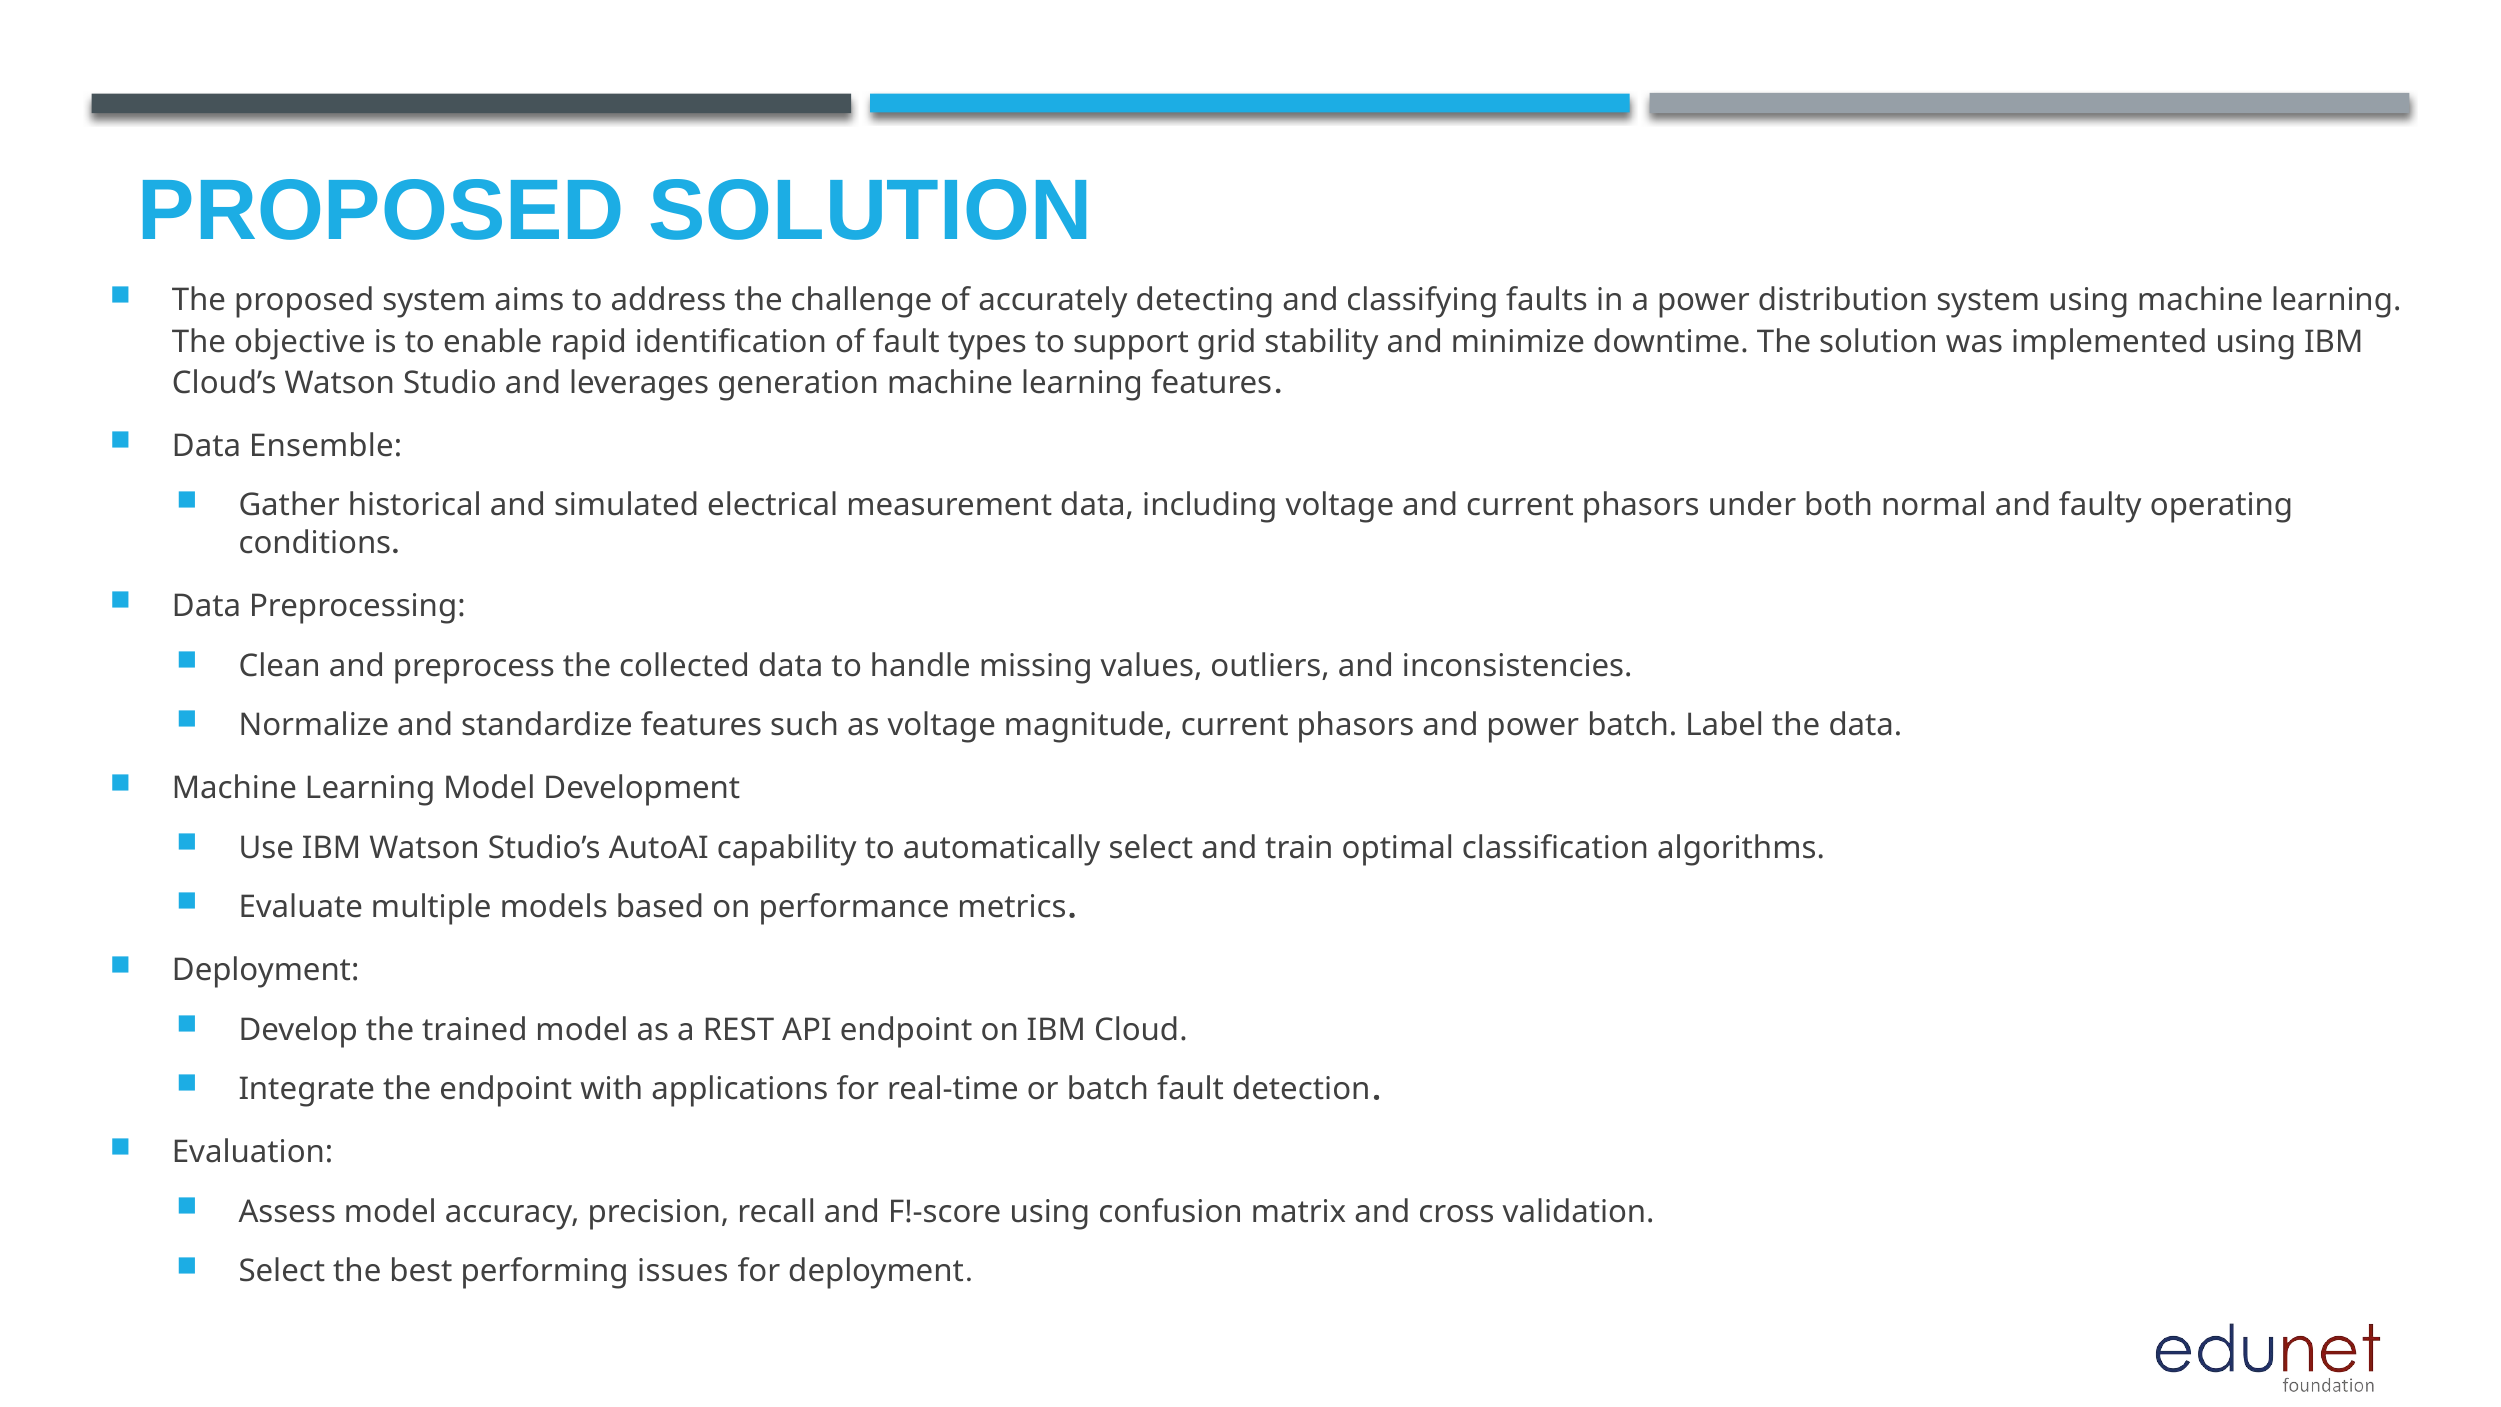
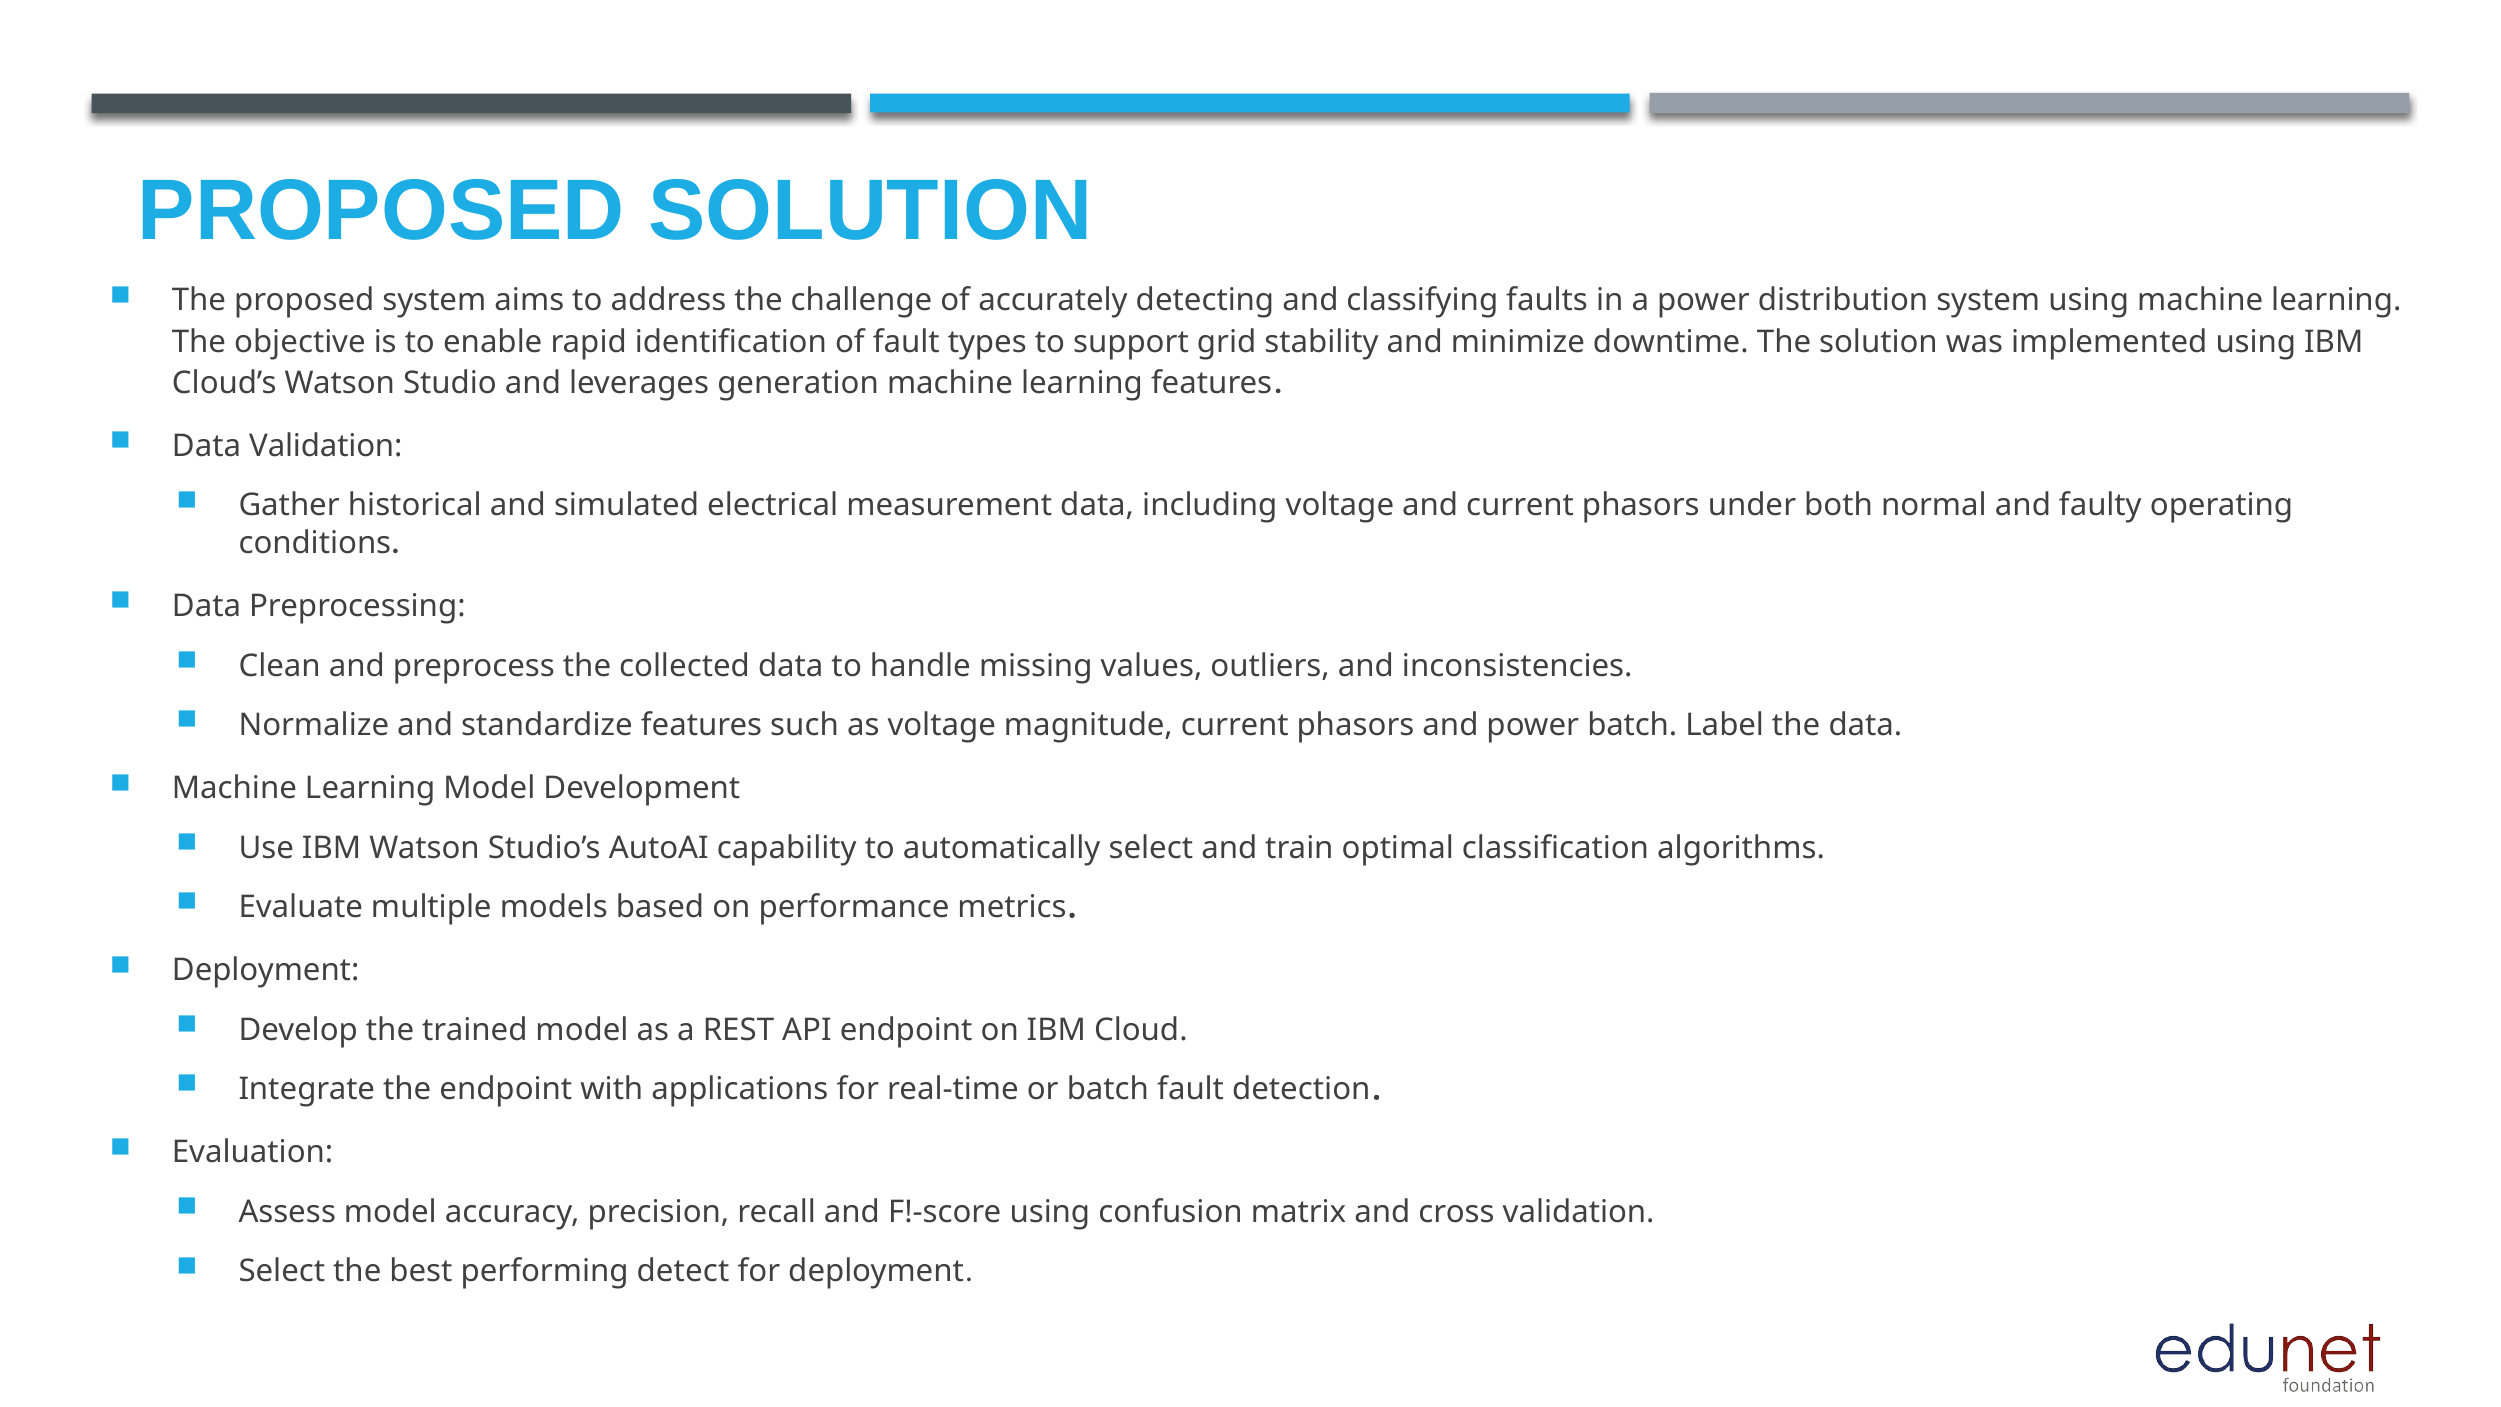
Data Ensemble: Ensemble -> Validation
issues: issues -> detect
